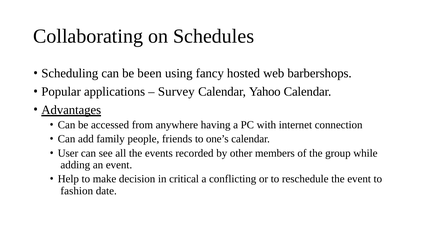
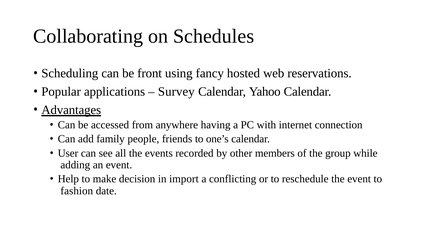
been: been -> front
barbershops: barbershops -> reservations
critical: critical -> import
